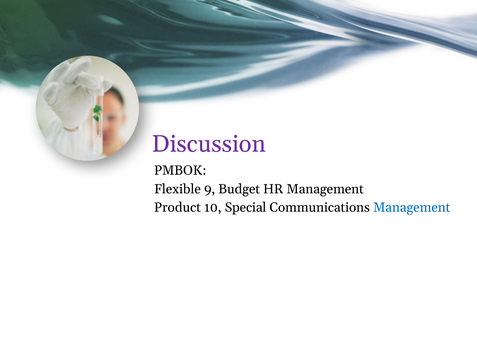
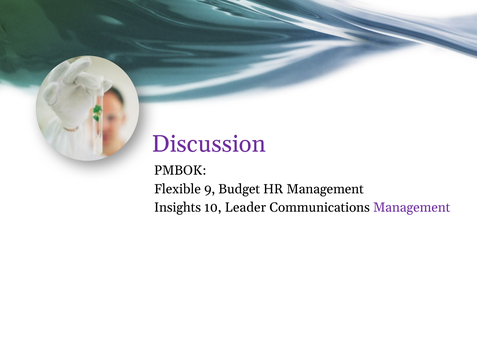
Product: Product -> Insights
Special: Special -> Leader
Management at (412, 207) colour: blue -> purple
